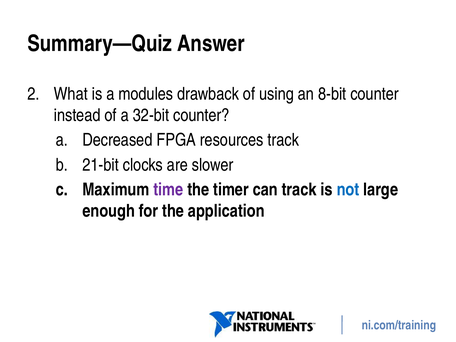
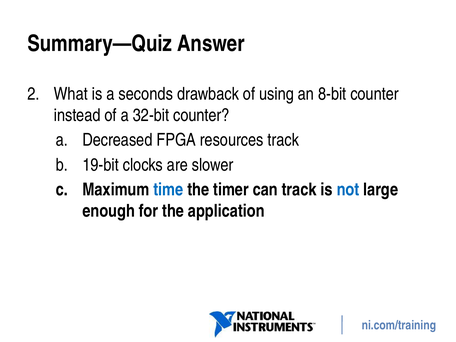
modules: modules -> seconds
21-bit: 21-bit -> 19-bit
time colour: purple -> blue
